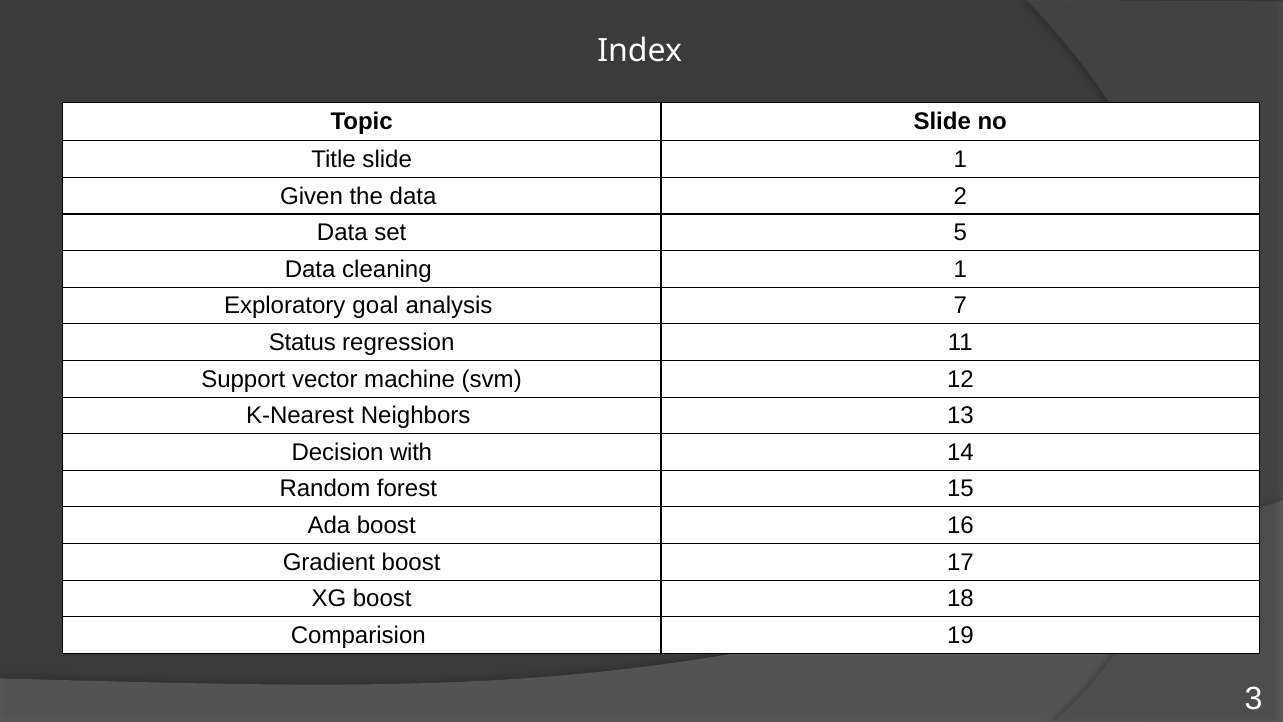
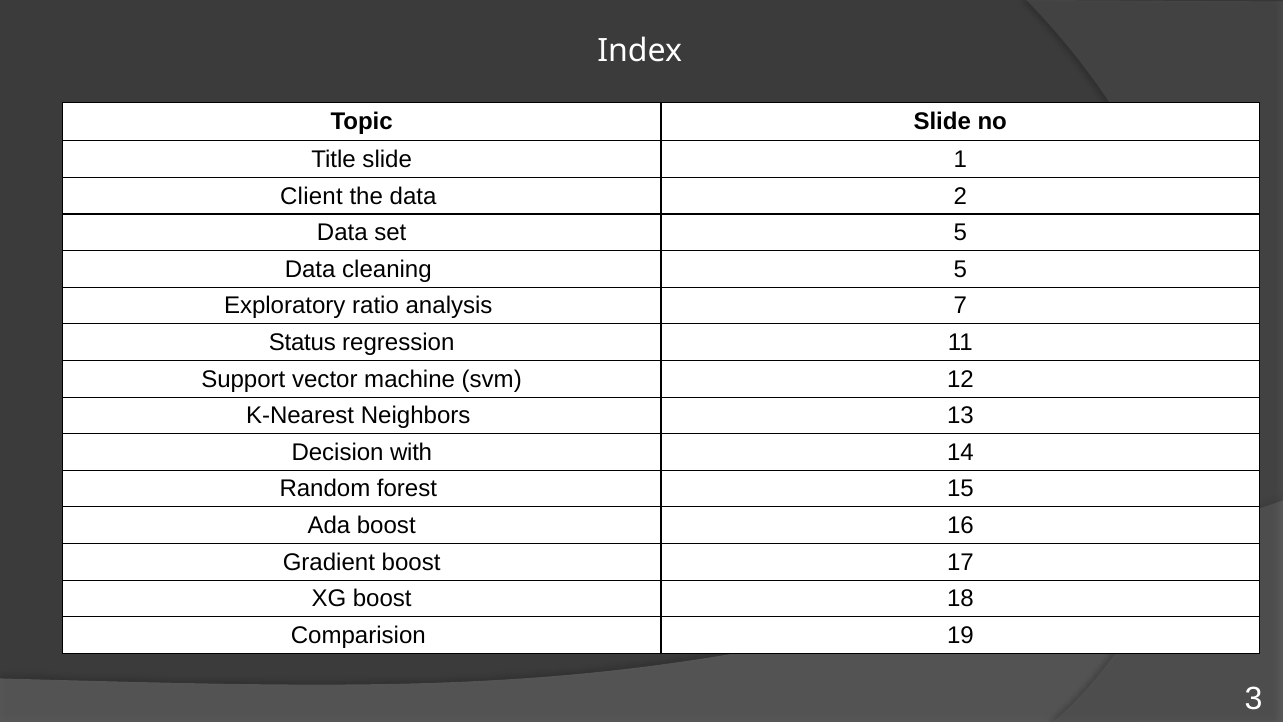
Given: Given -> Client
cleaning 1: 1 -> 5
goal: goal -> ratio
